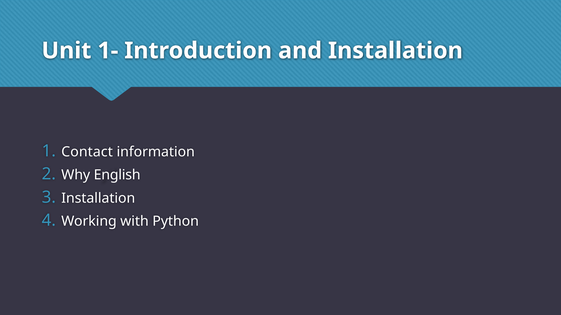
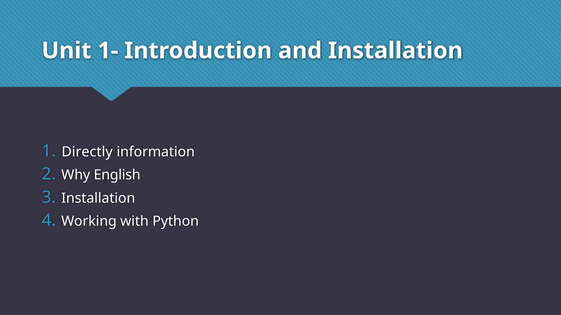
Contact: Contact -> Directly
